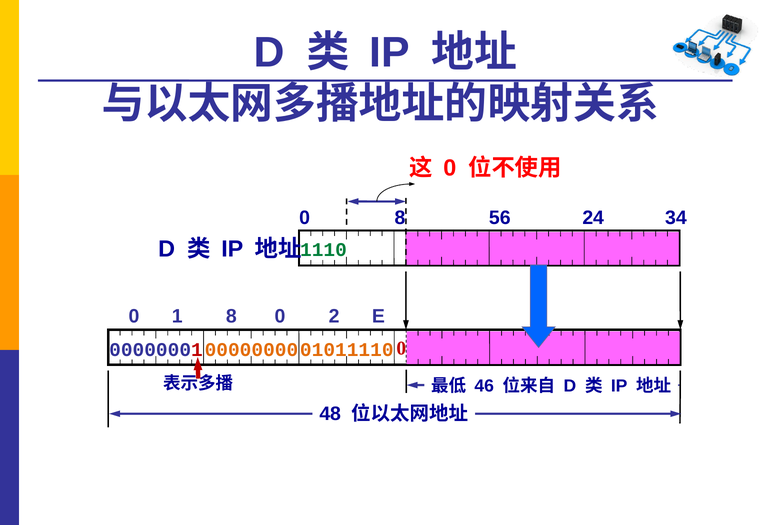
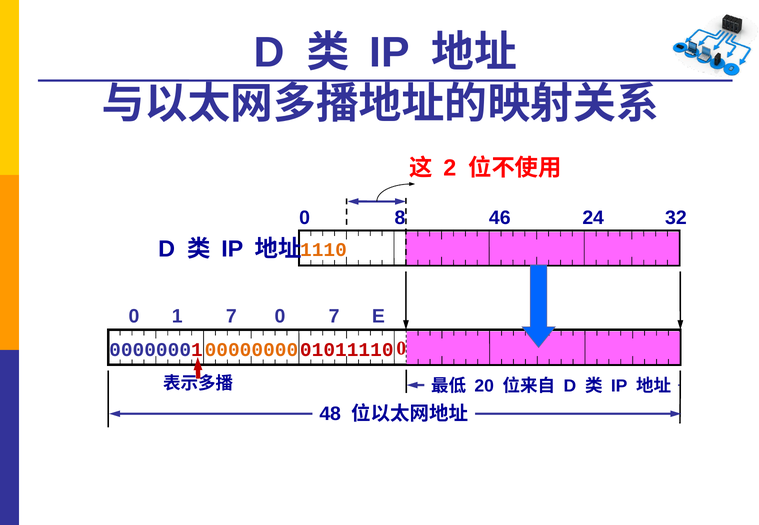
0 at (450, 168): 0 -> 2
56: 56 -> 46
34: 34 -> 32
1110 colour: green -> orange
1 8: 8 -> 7
0 2: 2 -> 7
01011110 colour: orange -> red
46: 46 -> 20
